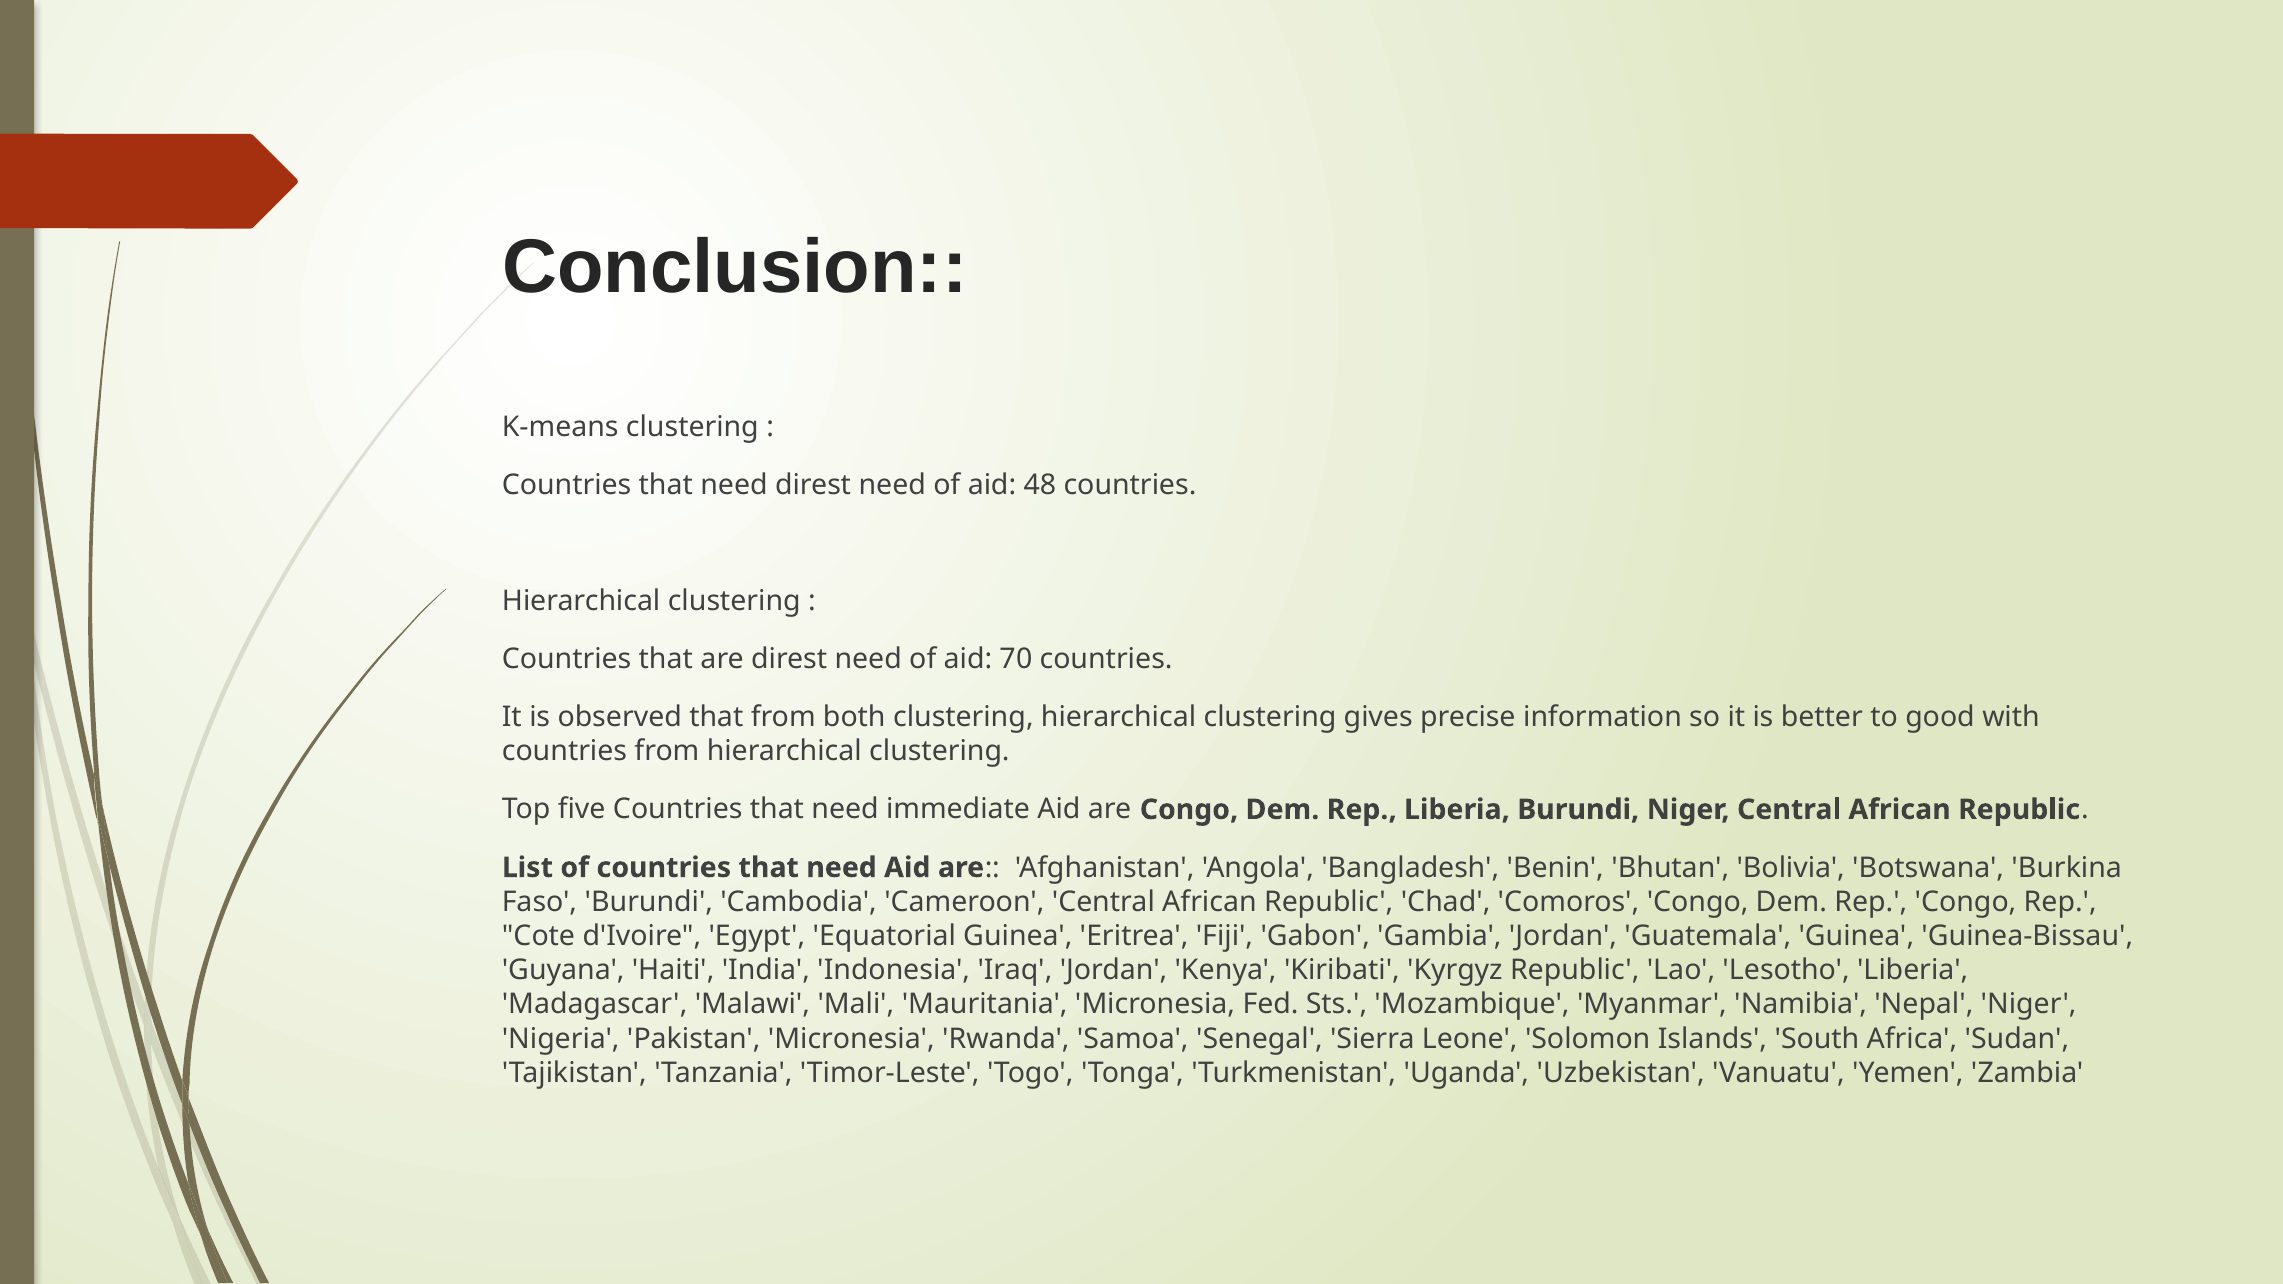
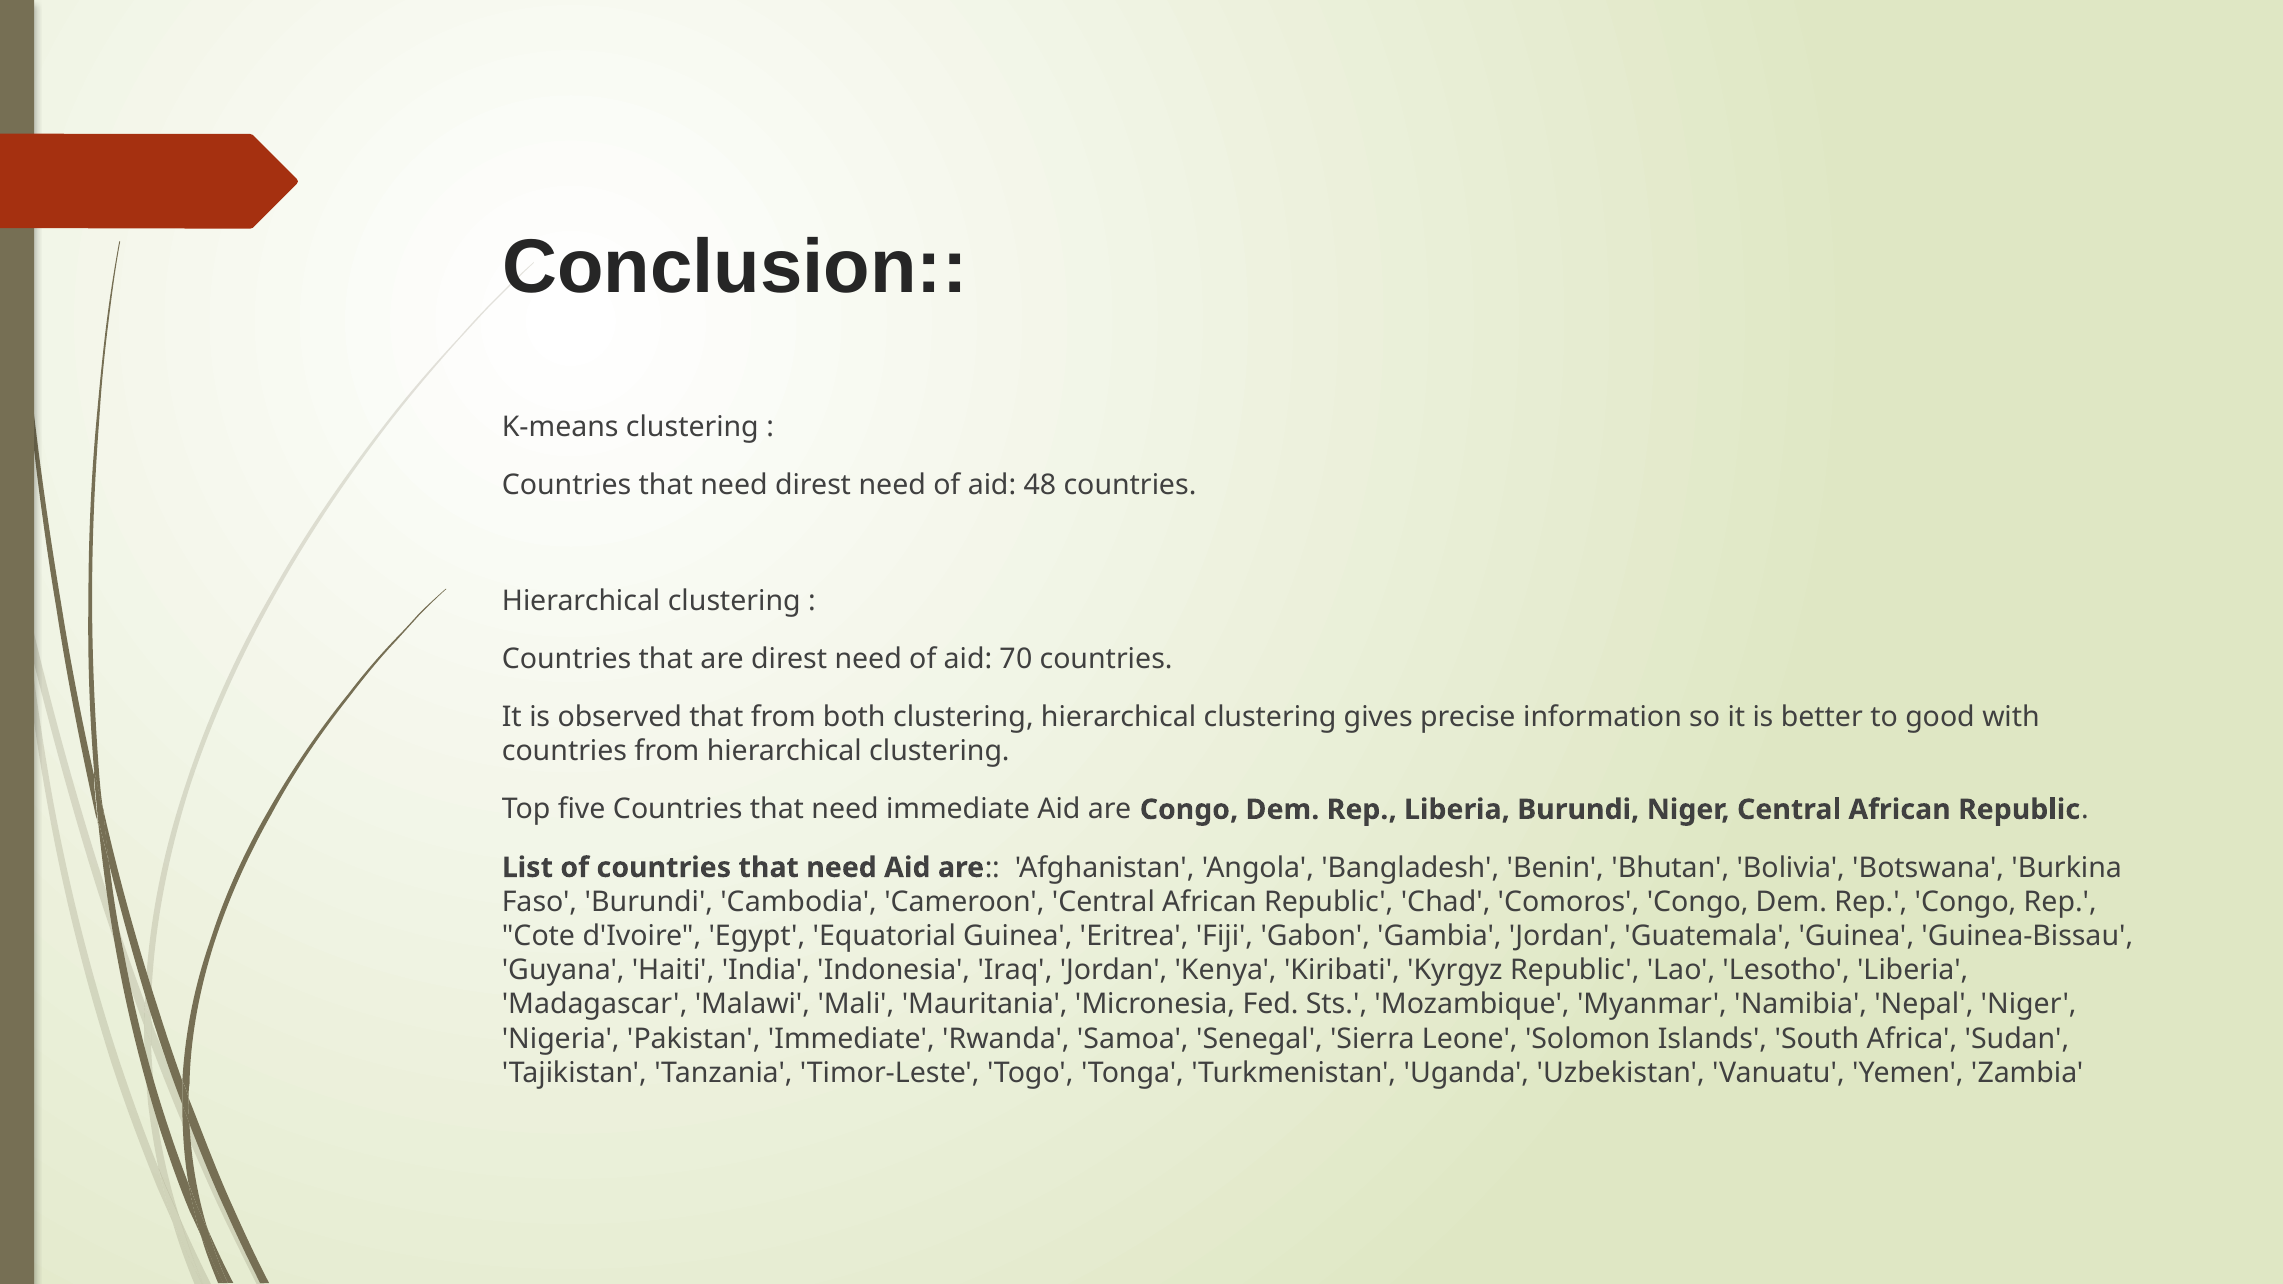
Pakistan Micronesia: Micronesia -> Immediate
